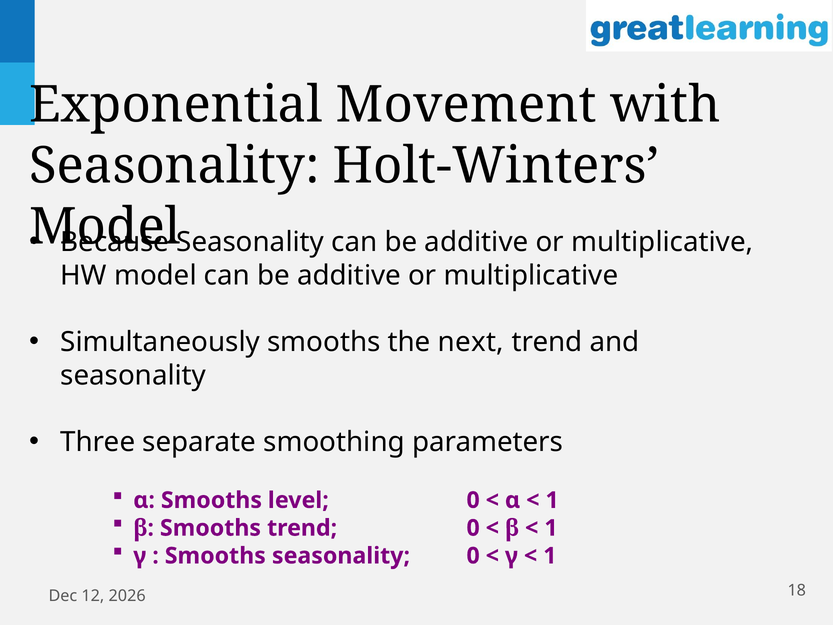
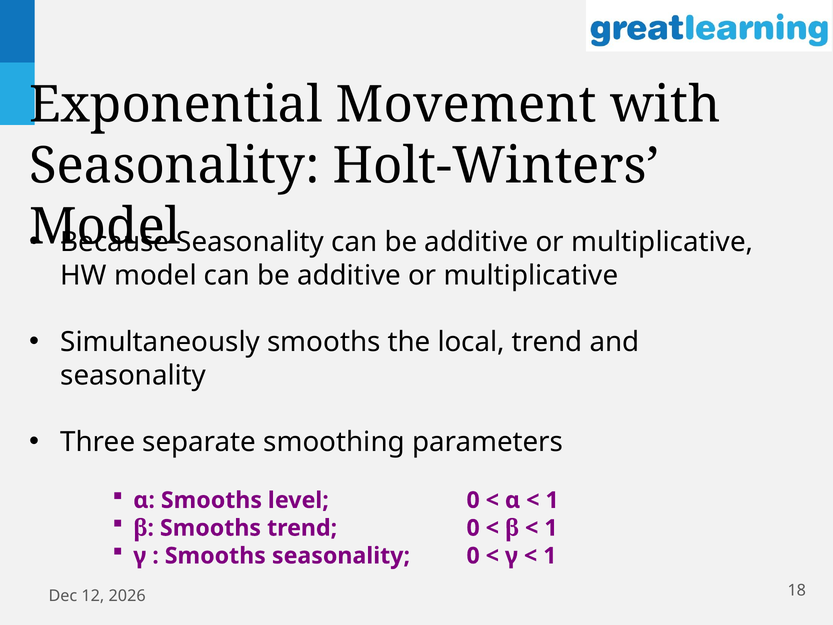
next: next -> local
